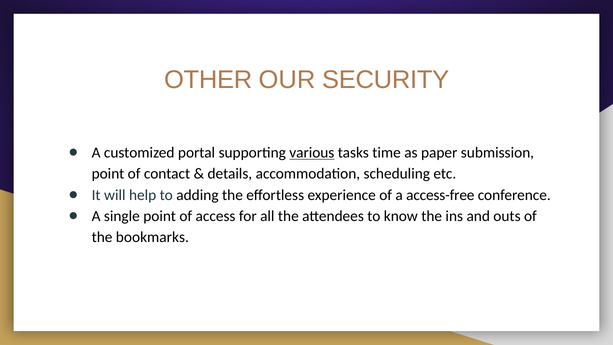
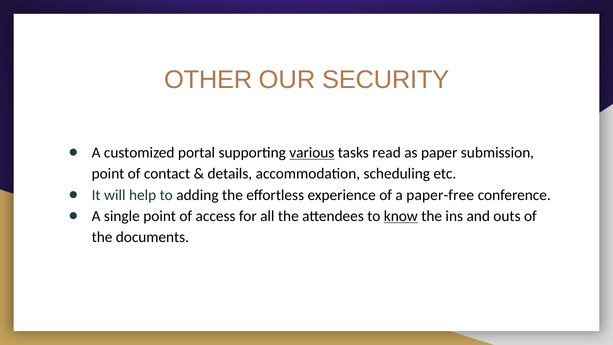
time: time -> read
access-free: access-free -> paper-free
know underline: none -> present
bookmarks: bookmarks -> documents
